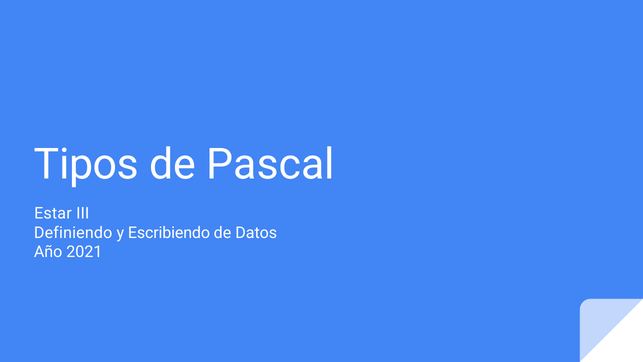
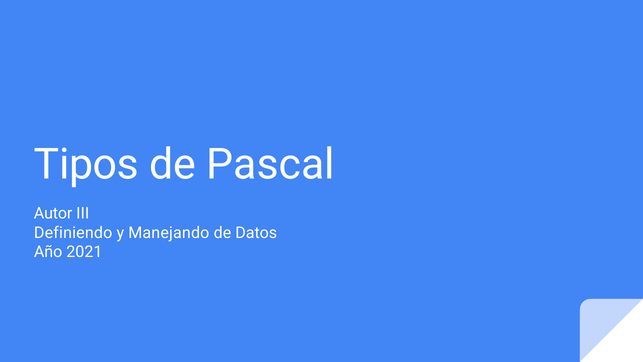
Estar: Estar -> Autor
Escribiendo: Escribiendo -> Manejando
